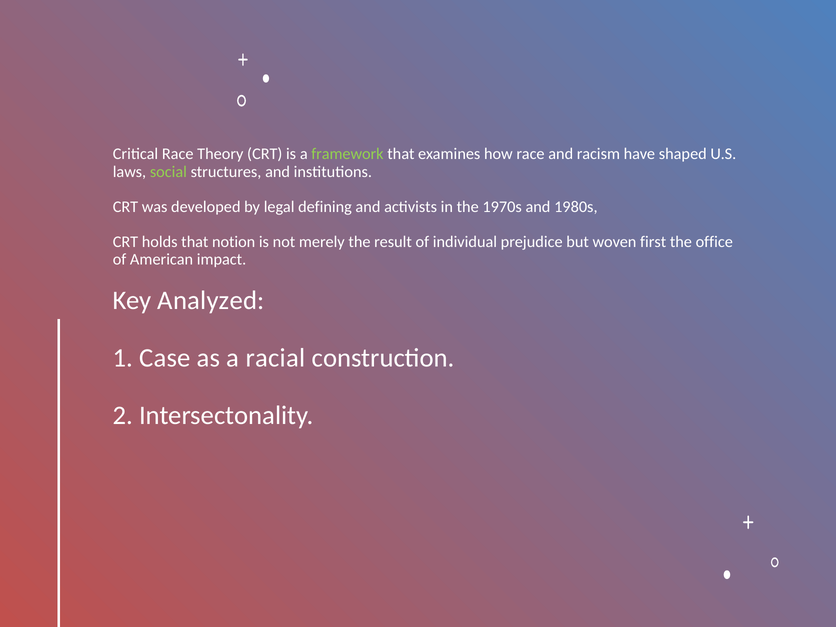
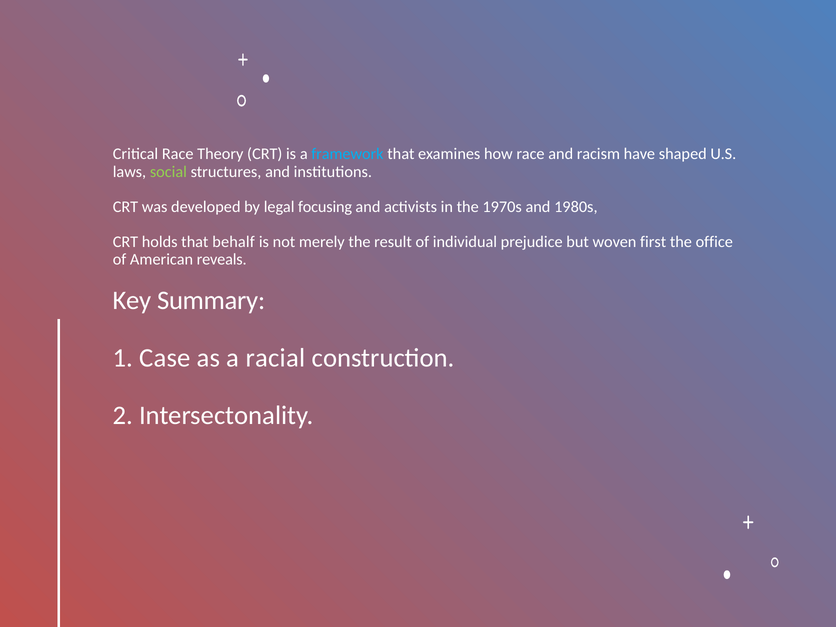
framework colour: light green -> light blue
defining: defining -> focusing
notion: notion -> behalf
impact: impact -> reveals
Analyzed: Analyzed -> Summary
